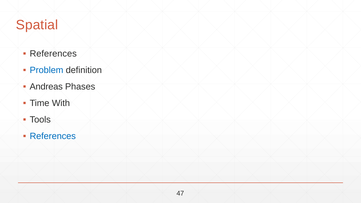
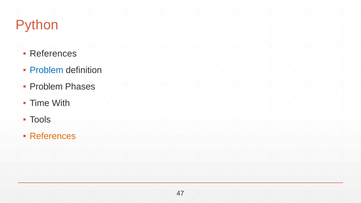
Spatial: Spatial -> Python
Andreas at (46, 87): Andreas -> Problem
References at (53, 136) colour: blue -> orange
